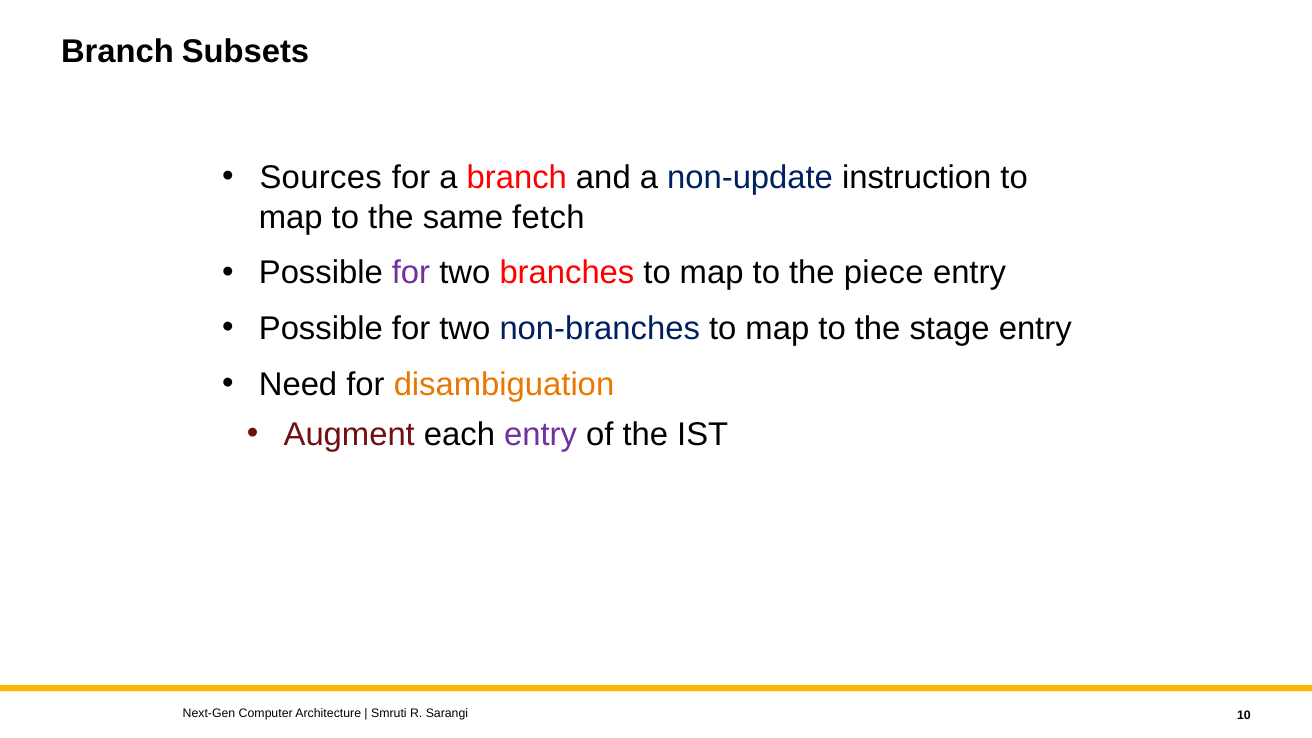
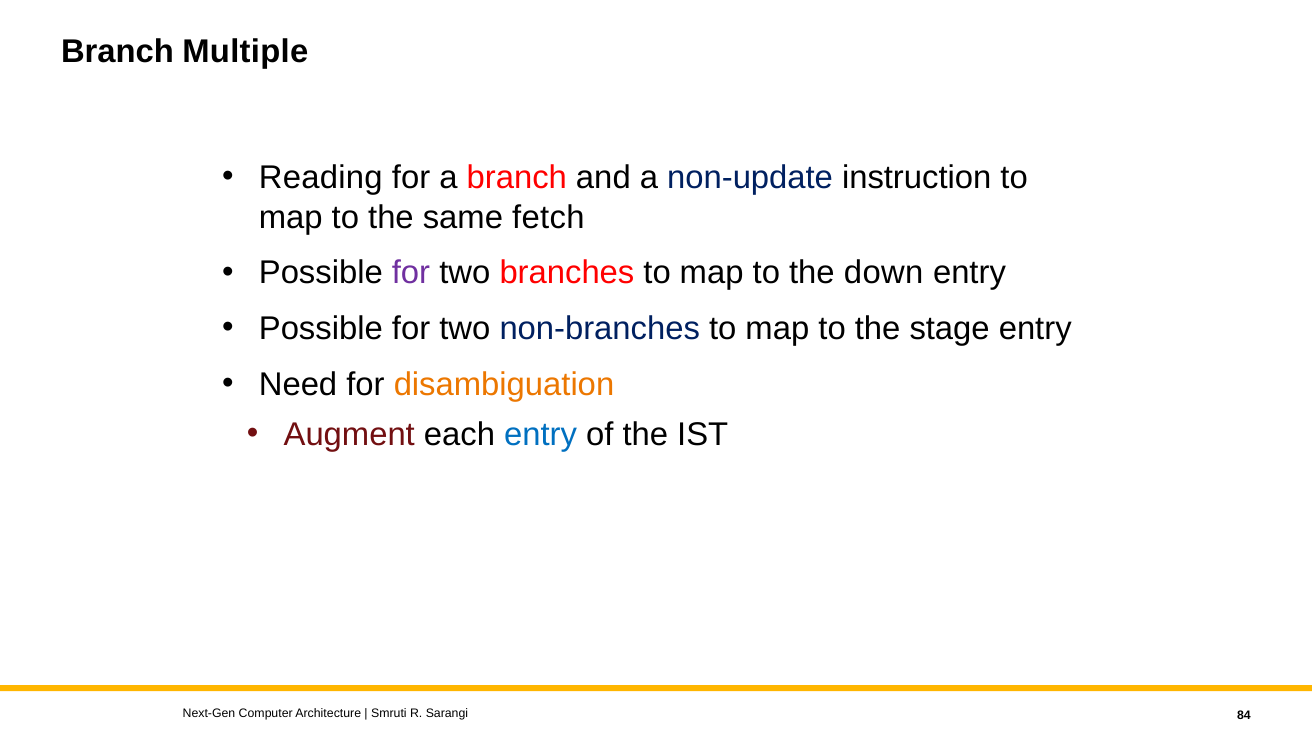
Subsets: Subsets -> Multiple
Sources: Sources -> Reading
piece: piece -> down
entry at (541, 435) colour: purple -> blue
10: 10 -> 84
